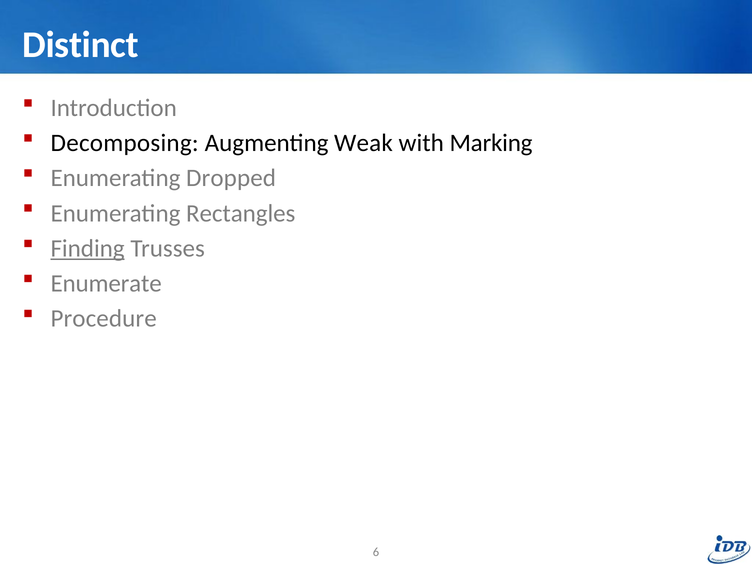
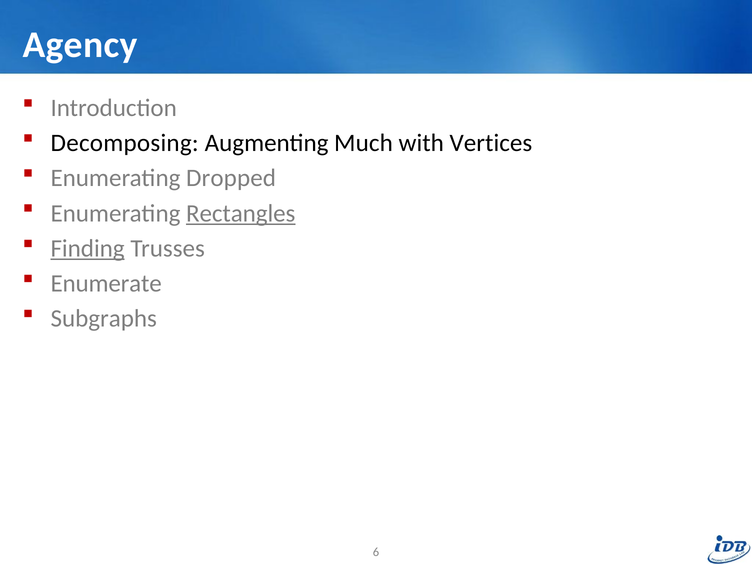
Distinct: Distinct -> Agency
Weak: Weak -> Much
Marking: Marking -> Vertices
Rectangles underline: none -> present
Procedure: Procedure -> Subgraphs
